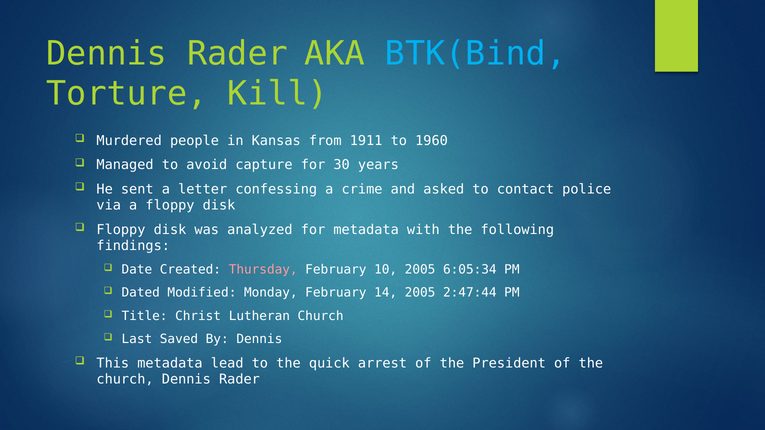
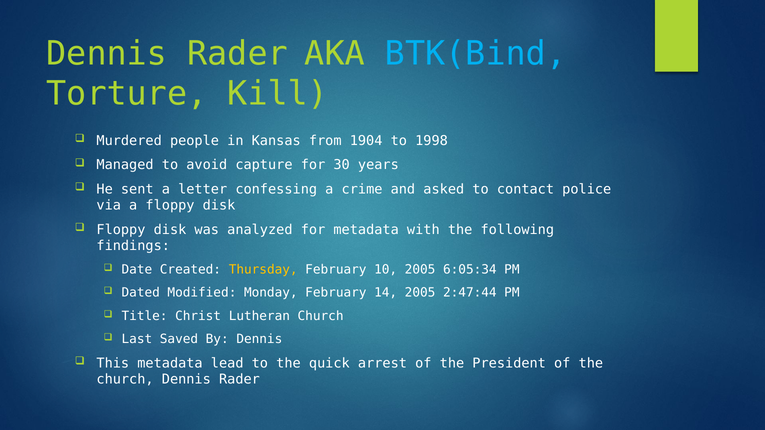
1911: 1911 -> 1904
1960: 1960 -> 1998
Thursday colour: pink -> yellow
